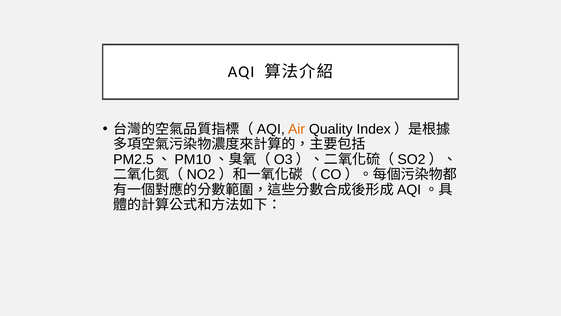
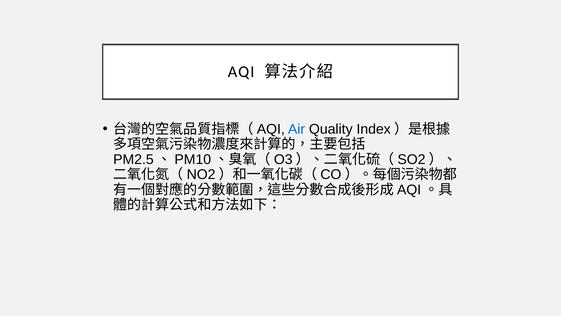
Air colour: orange -> blue
